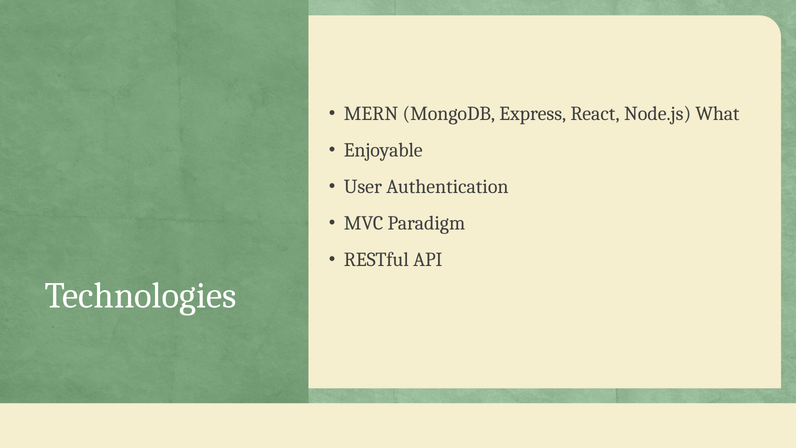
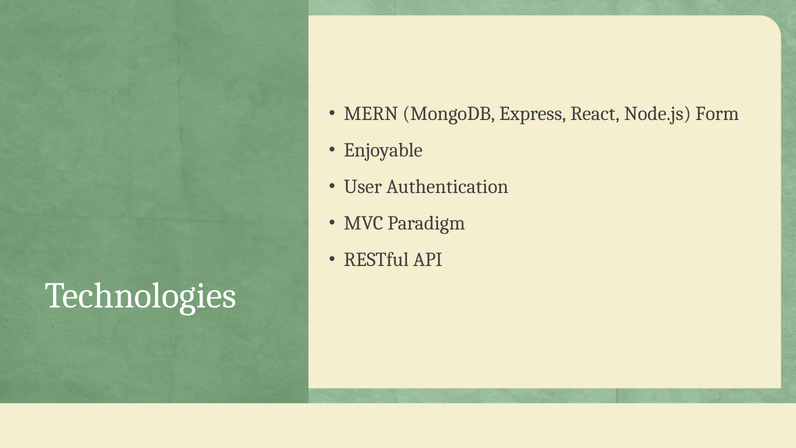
What: What -> Form
